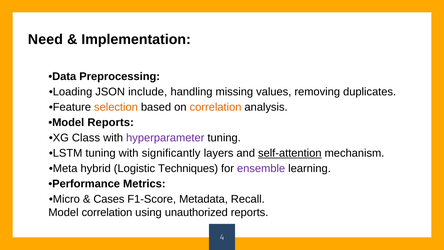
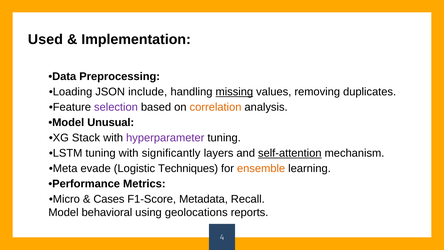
Need: Need -> Used
missing underline: none -> present
selection colour: orange -> purple
Model Reports: Reports -> Unusual
Class: Class -> Stack
hybrid: hybrid -> evade
ensemble colour: purple -> orange
Model correlation: correlation -> behavioral
unauthorized: unauthorized -> geolocations
